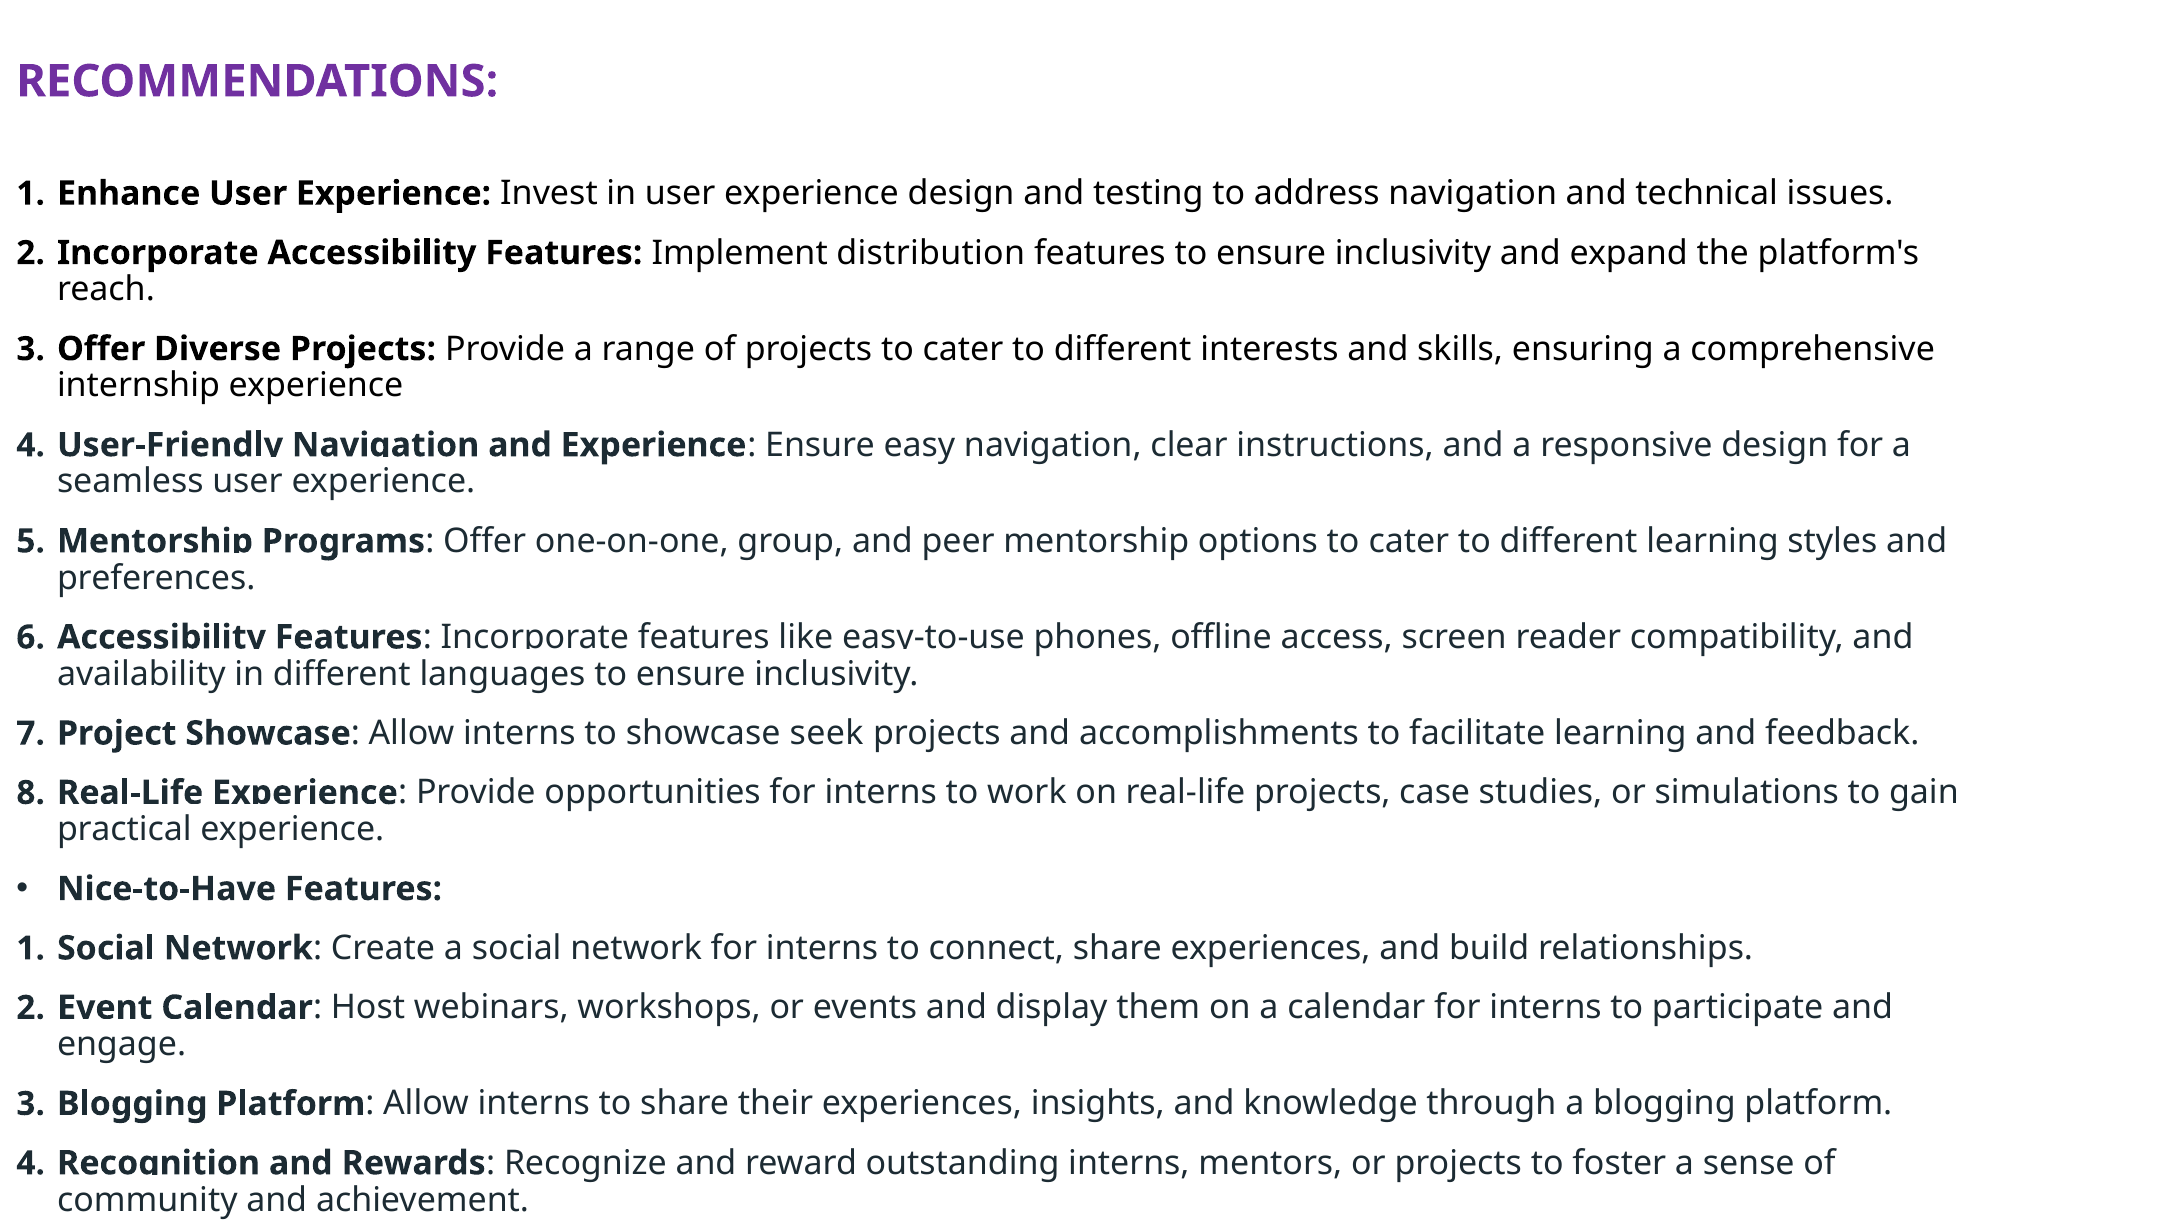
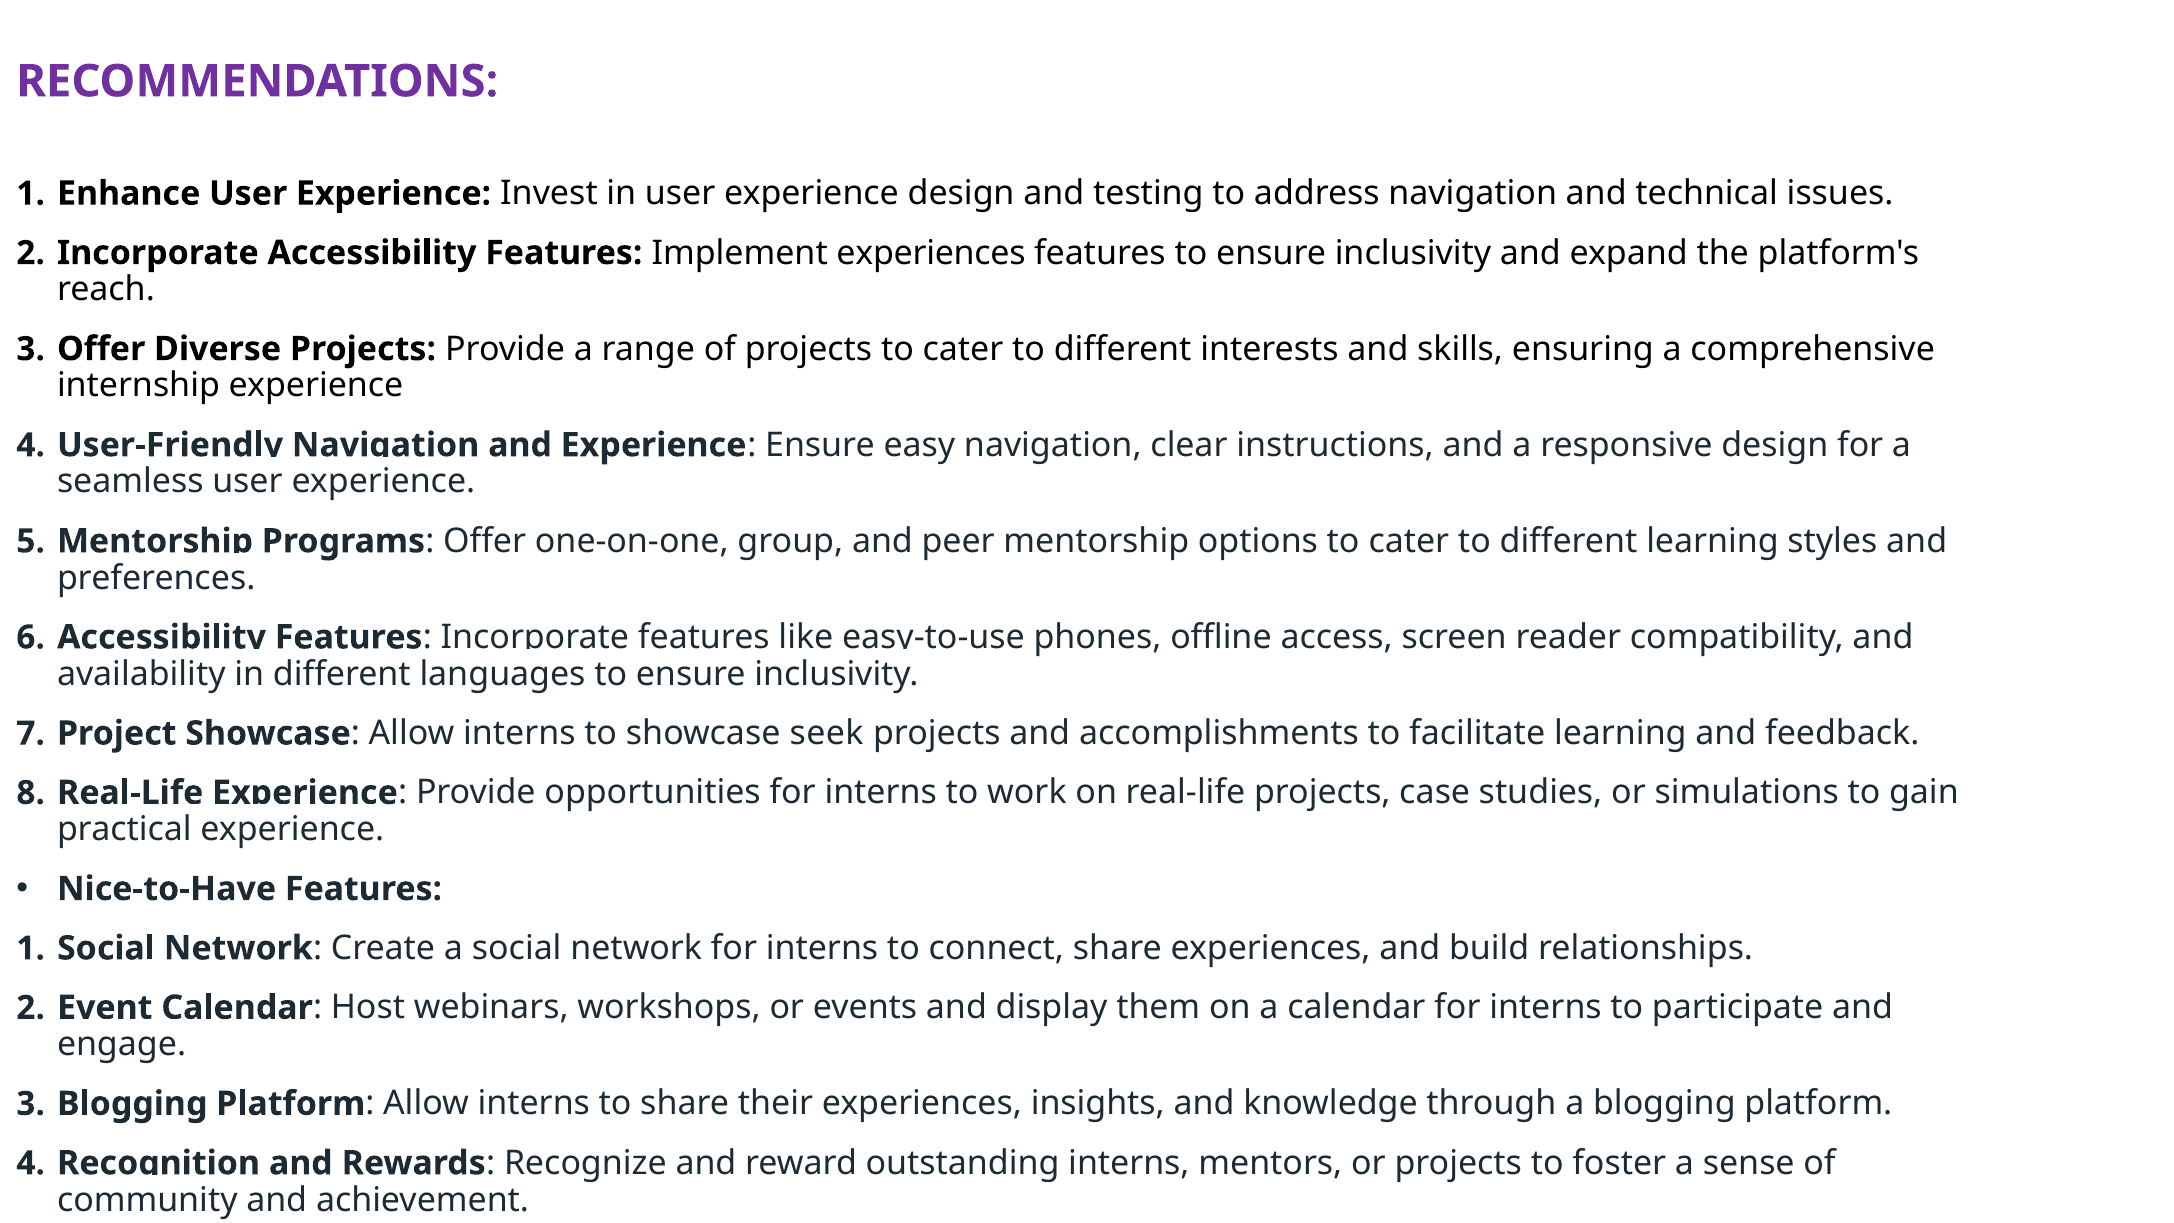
Implement distribution: distribution -> experiences
